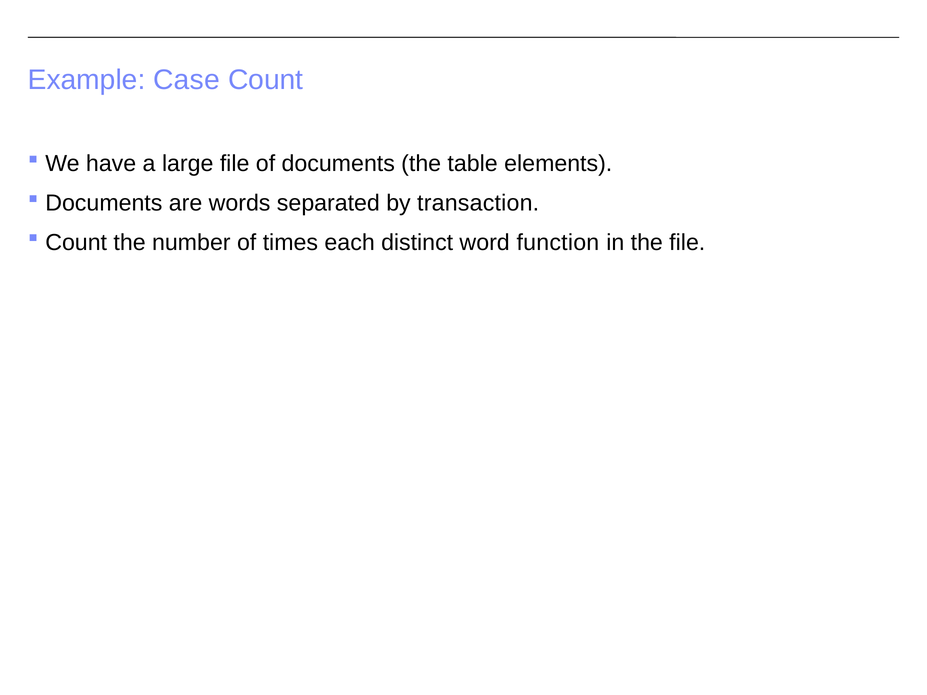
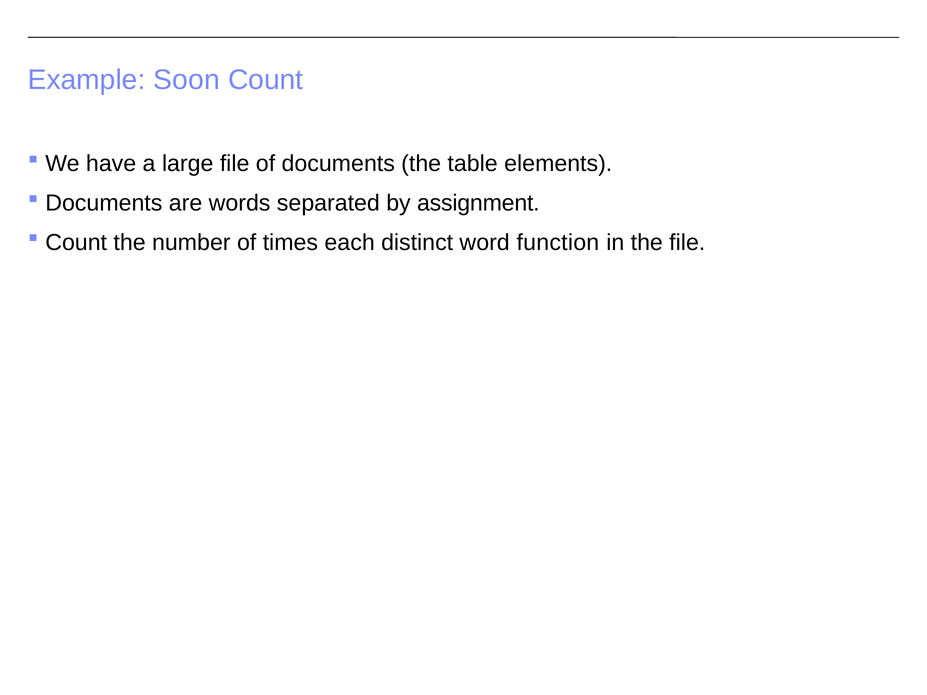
Case: Case -> Soon
transaction: transaction -> assignment
